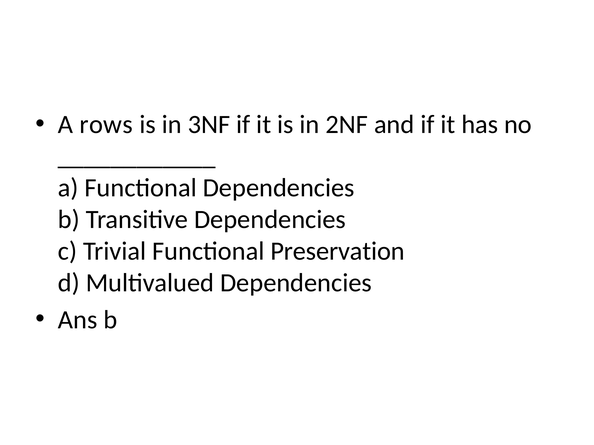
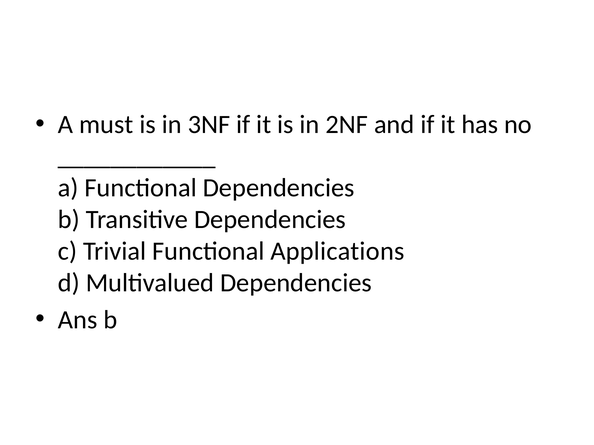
rows: rows -> must
Preservation: Preservation -> Applications
